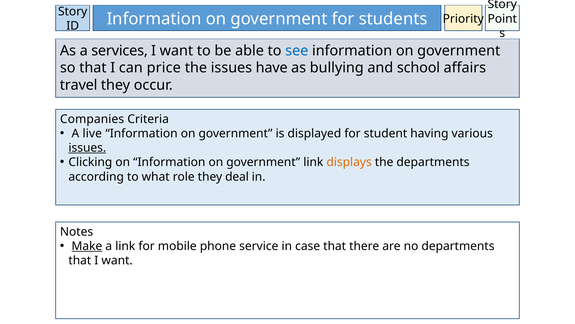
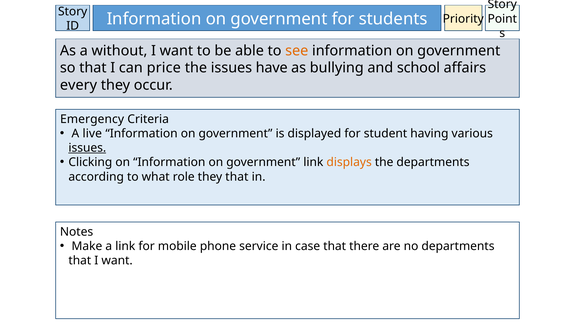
services: services -> without
see colour: blue -> orange
travel: travel -> every
Companies: Companies -> Emergency
they deal: deal -> that
Make underline: present -> none
